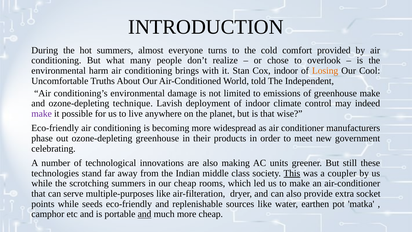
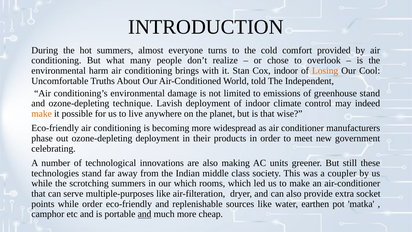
greenhouse make: make -> stand
make at (42, 114) colour: purple -> orange
ozone-depleting greenhouse: greenhouse -> deployment
This underline: present -> none
our cheap: cheap -> which
while seeds: seeds -> order
